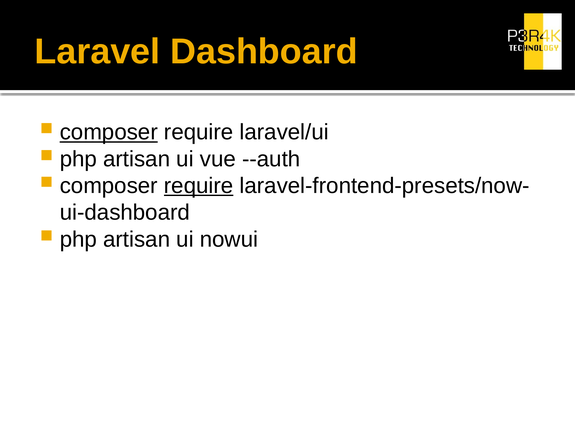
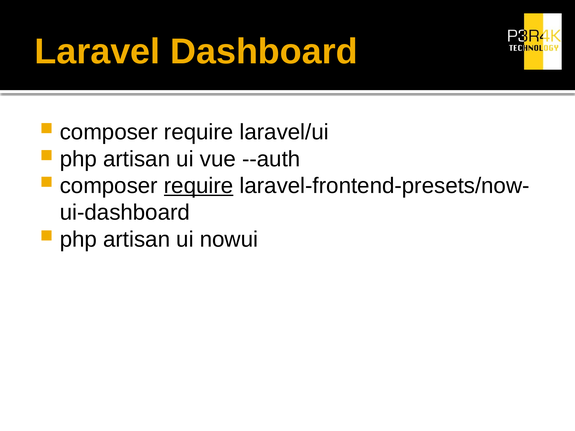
composer at (109, 132) underline: present -> none
